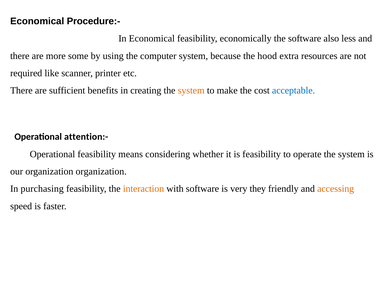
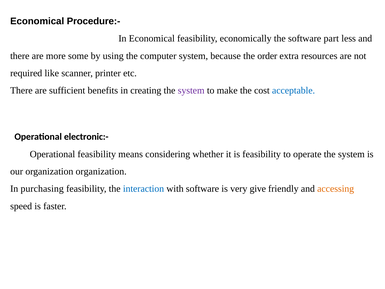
also: also -> part
hood: hood -> order
system at (191, 90) colour: orange -> purple
attention:-: attention:- -> electronic:-
interaction colour: orange -> blue
they: they -> give
